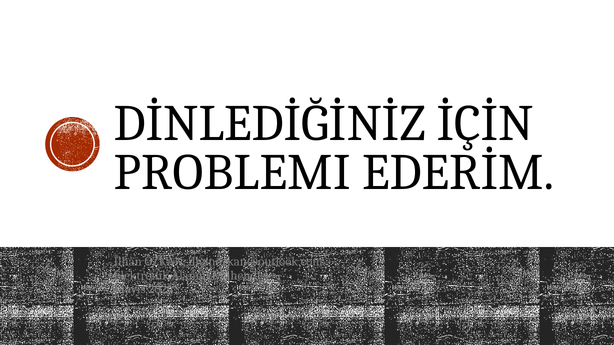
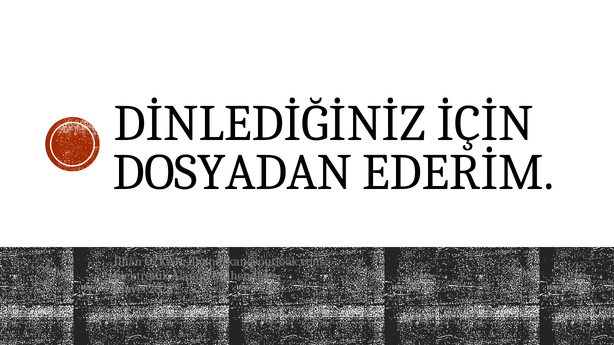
PROBLEMI: PROBLEMI -> DOSYADAN
